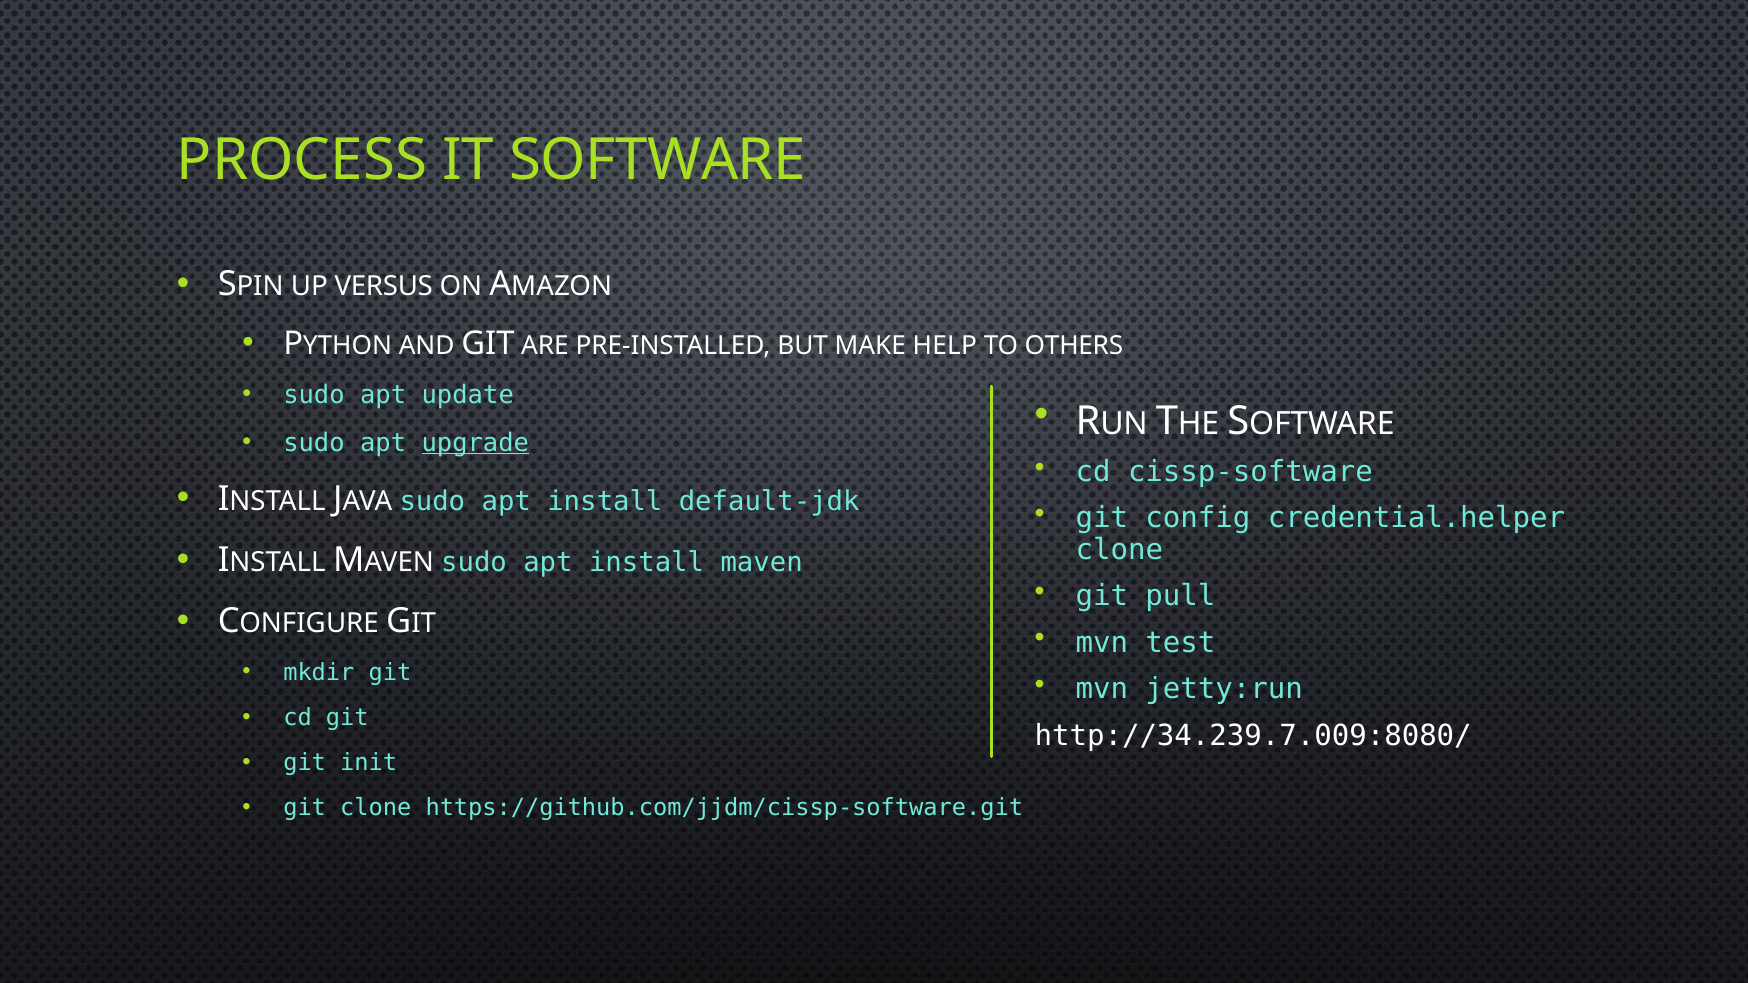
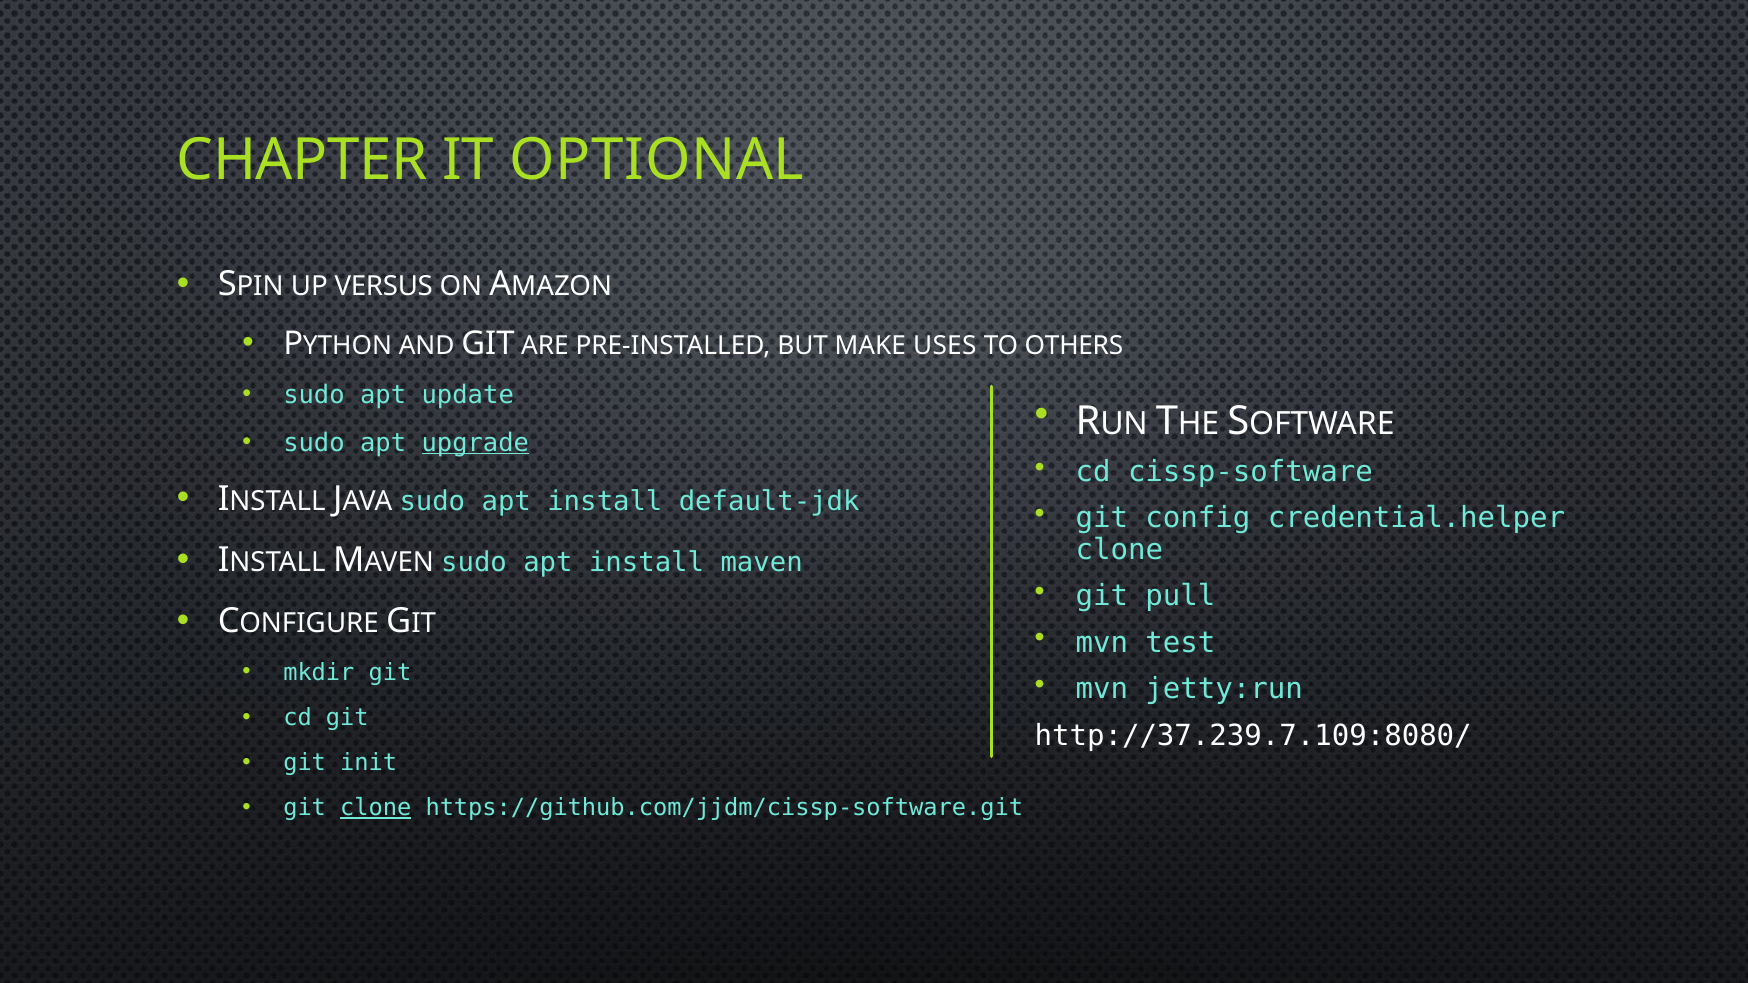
PROCESS: PROCESS -> CHAPTER
SOFTWARE: SOFTWARE -> OPTIONAL
HELP: HELP -> USES
http://34.239.7.009:8080/: http://34.239.7.009:8080/ -> http://37.239.7.109:8080/
clone at (376, 808) underline: none -> present
